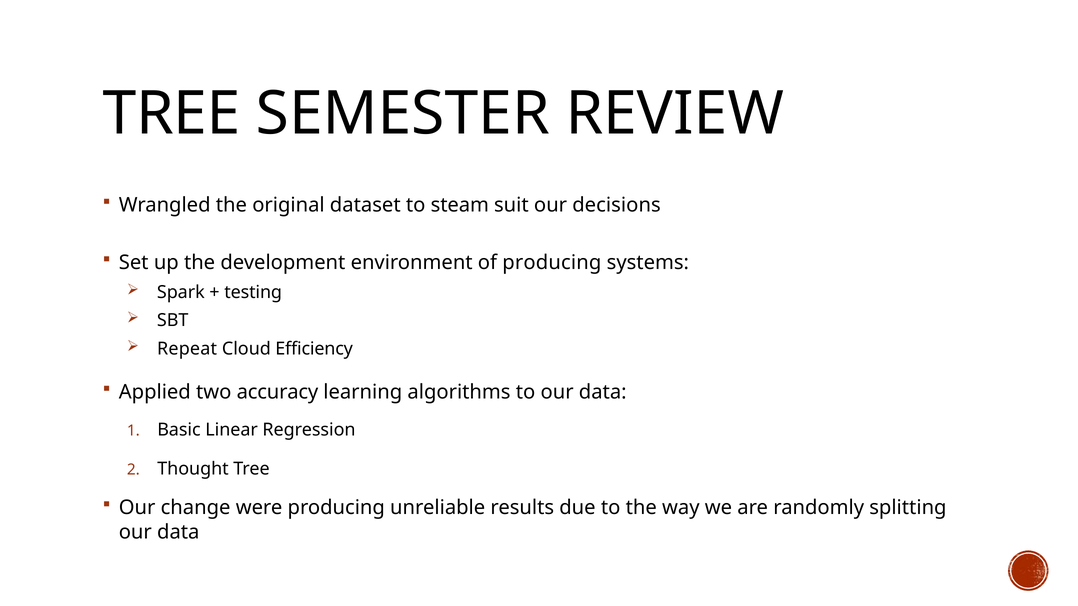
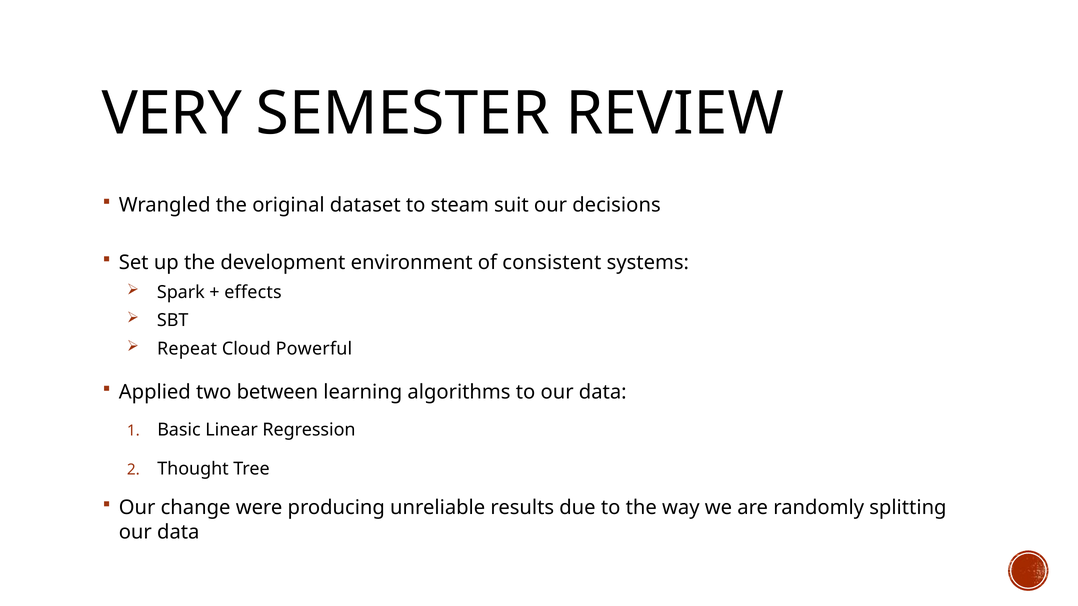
TREE at (172, 114): TREE -> VERY
of producing: producing -> consistent
testing: testing -> effects
Efficiency: Efficiency -> Powerful
accuracy: accuracy -> between
